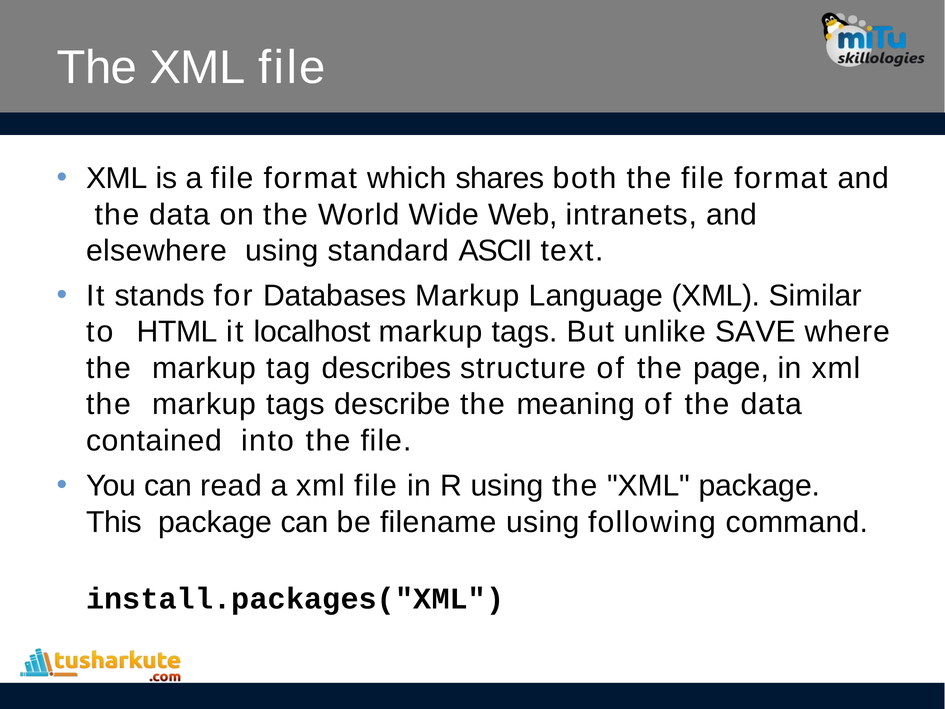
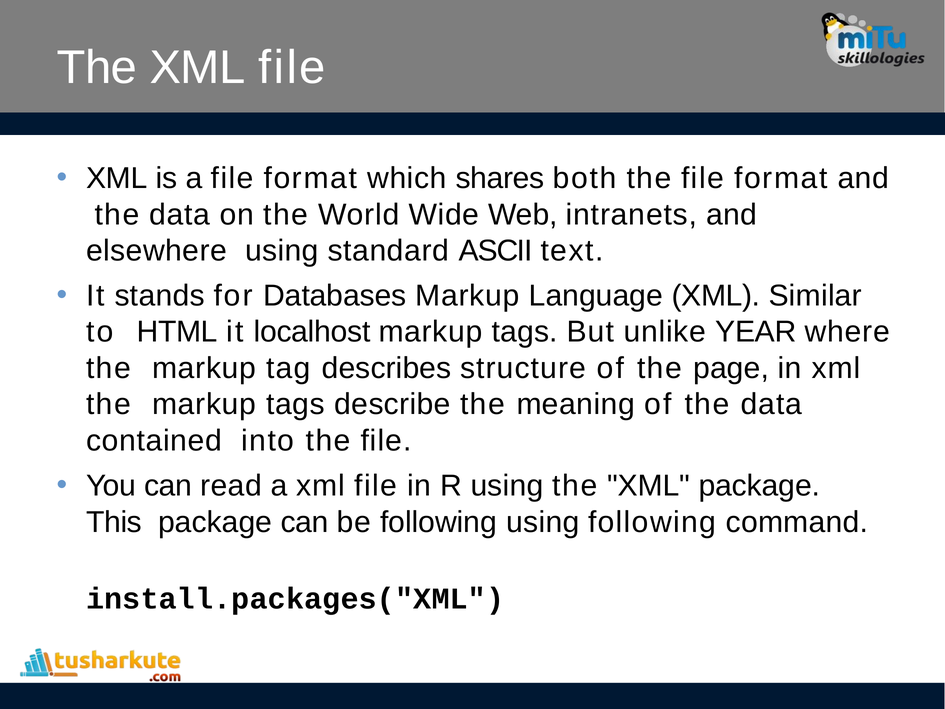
SAVE: SAVE -> YEAR
be filename: filename -> following
